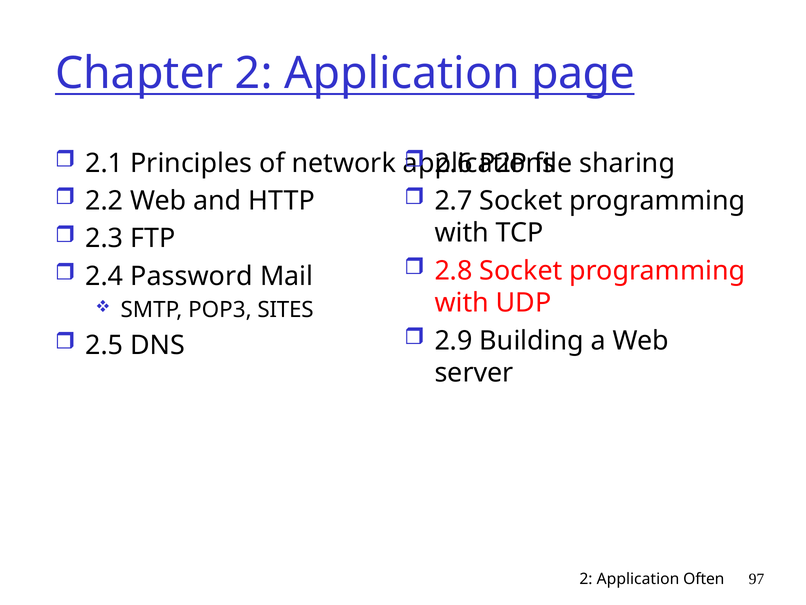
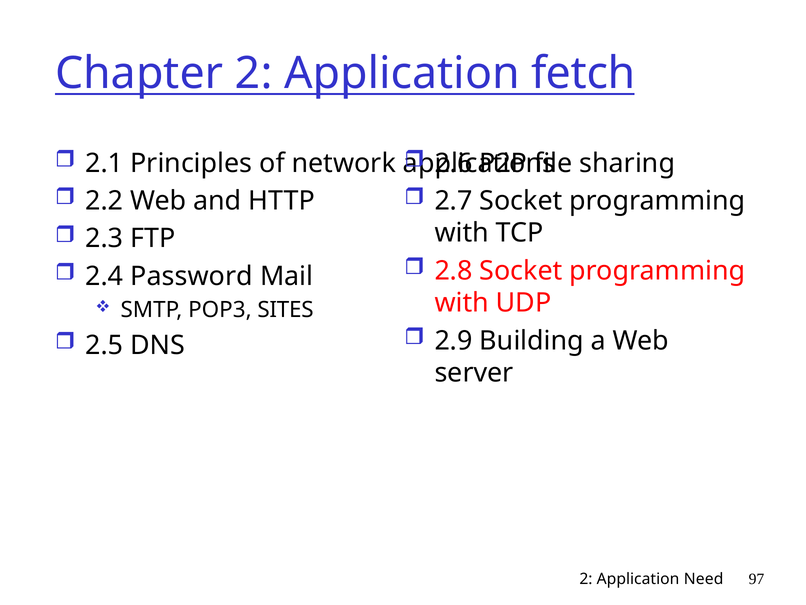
page: page -> fetch
Often: Often -> Need
